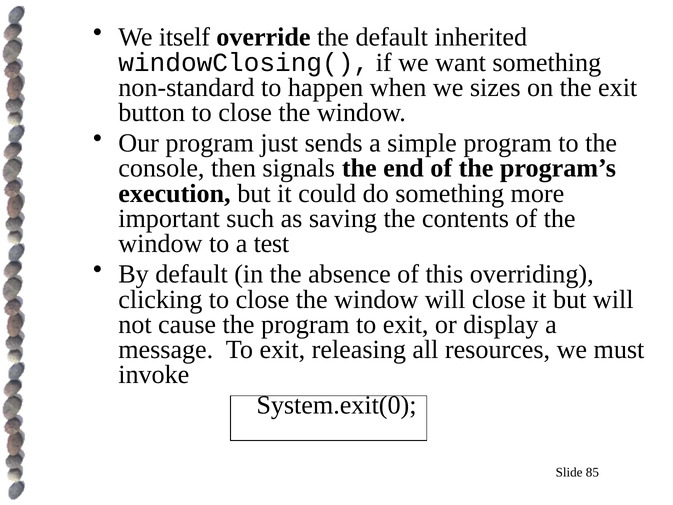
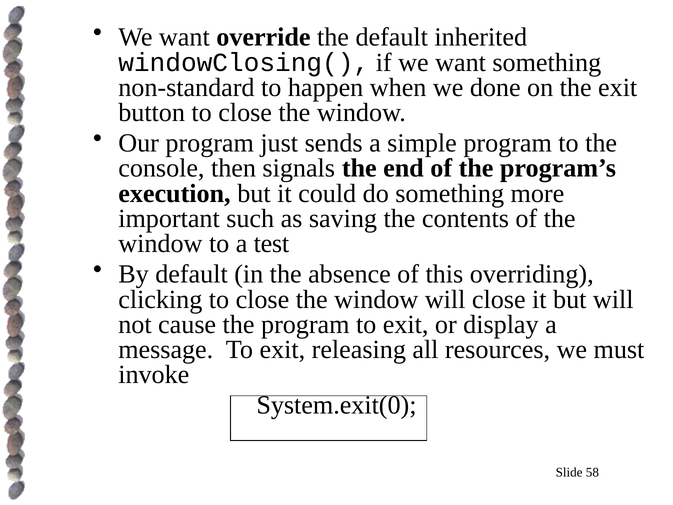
itself at (184, 37): itself -> want
sizes: sizes -> done
85: 85 -> 58
